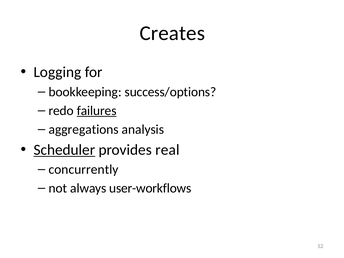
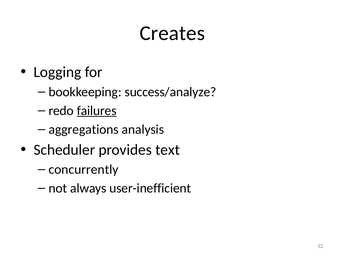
success/options: success/options -> success/analyze
Scheduler underline: present -> none
real: real -> text
user-workflows: user-workflows -> user-inefficient
